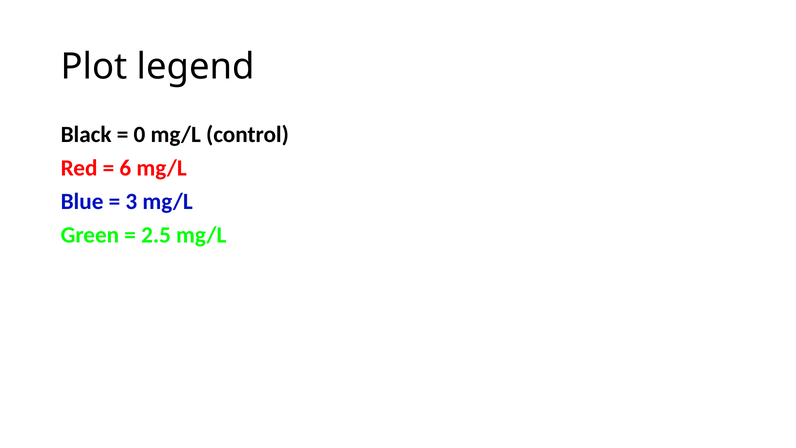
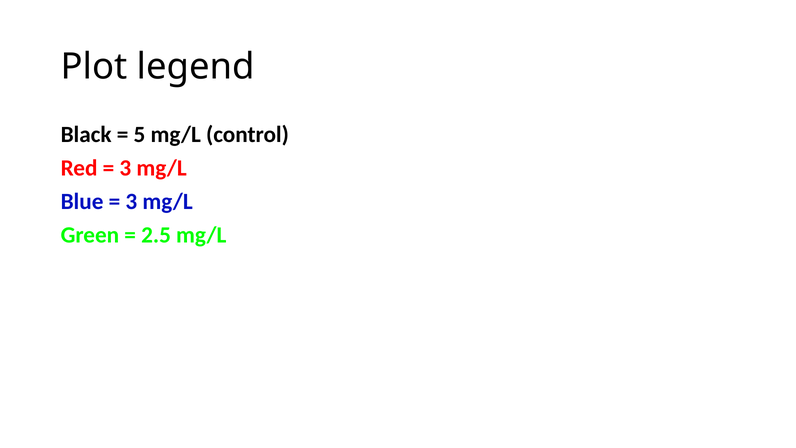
0: 0 -> 5
6 at (125, 168): 6 -> 3
